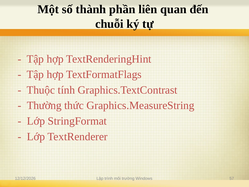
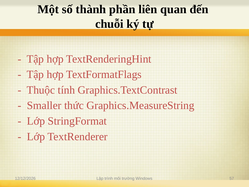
Thường: Thường -> Smaller
